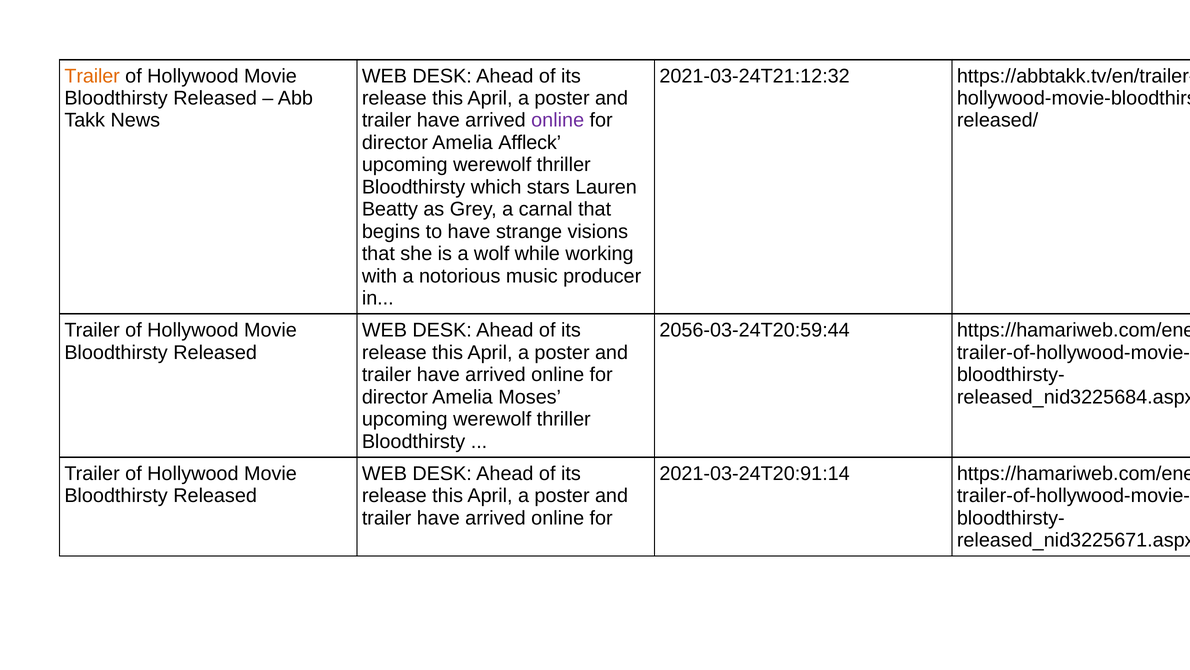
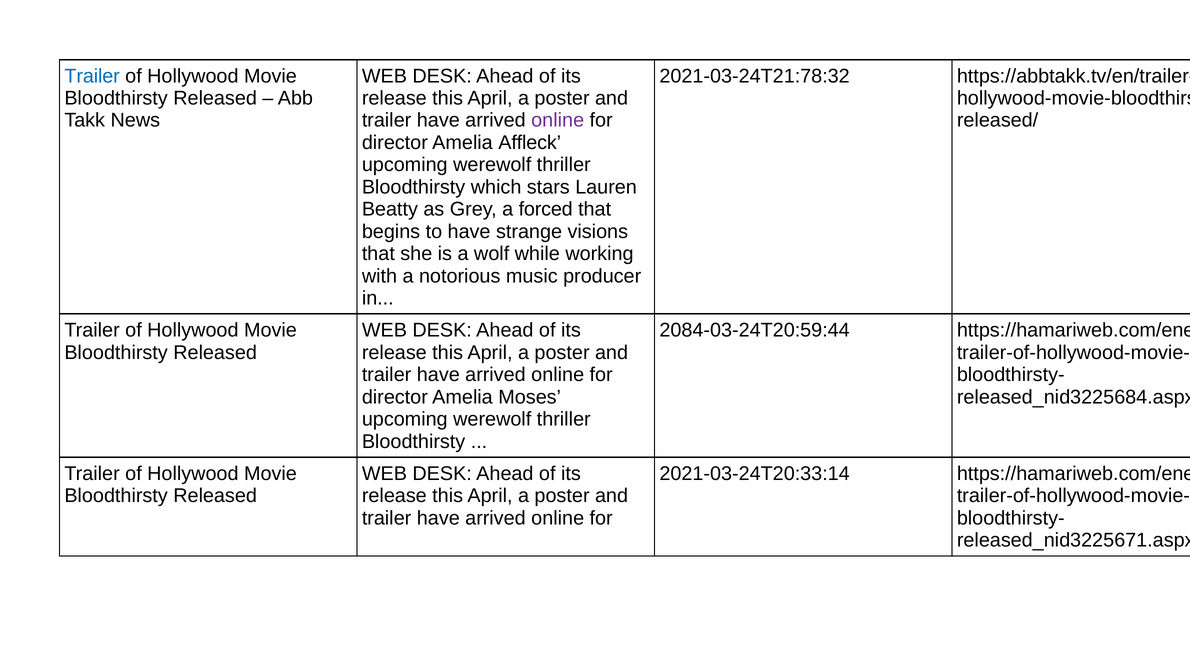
Trailer at (92, 76) colour: orange -> blue
2021-03-24T21:12:32: 2021-03-24T21:12:32 -> 2021-03-24T21:78:32
carnal: carnal -> forced
2056-03-24T20:59:44: 2056-03-24T20:59:44 -> 2084-03-24T20:59:44
2021-03-24T20:91:14: 2021-03-24T20:91:14 -> 2021-03-24T20:33:14
